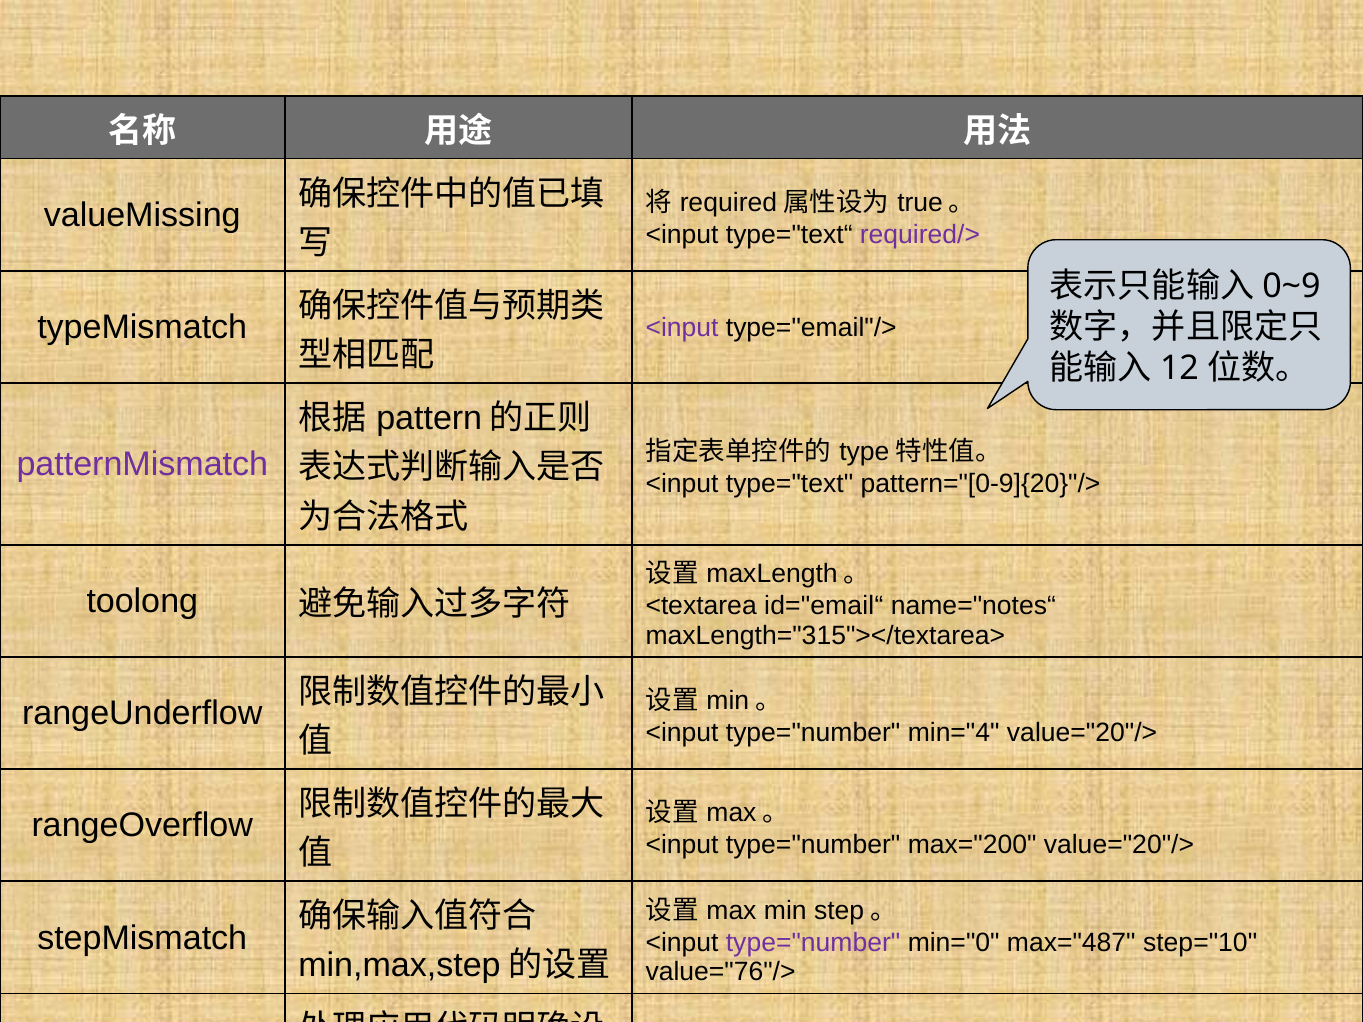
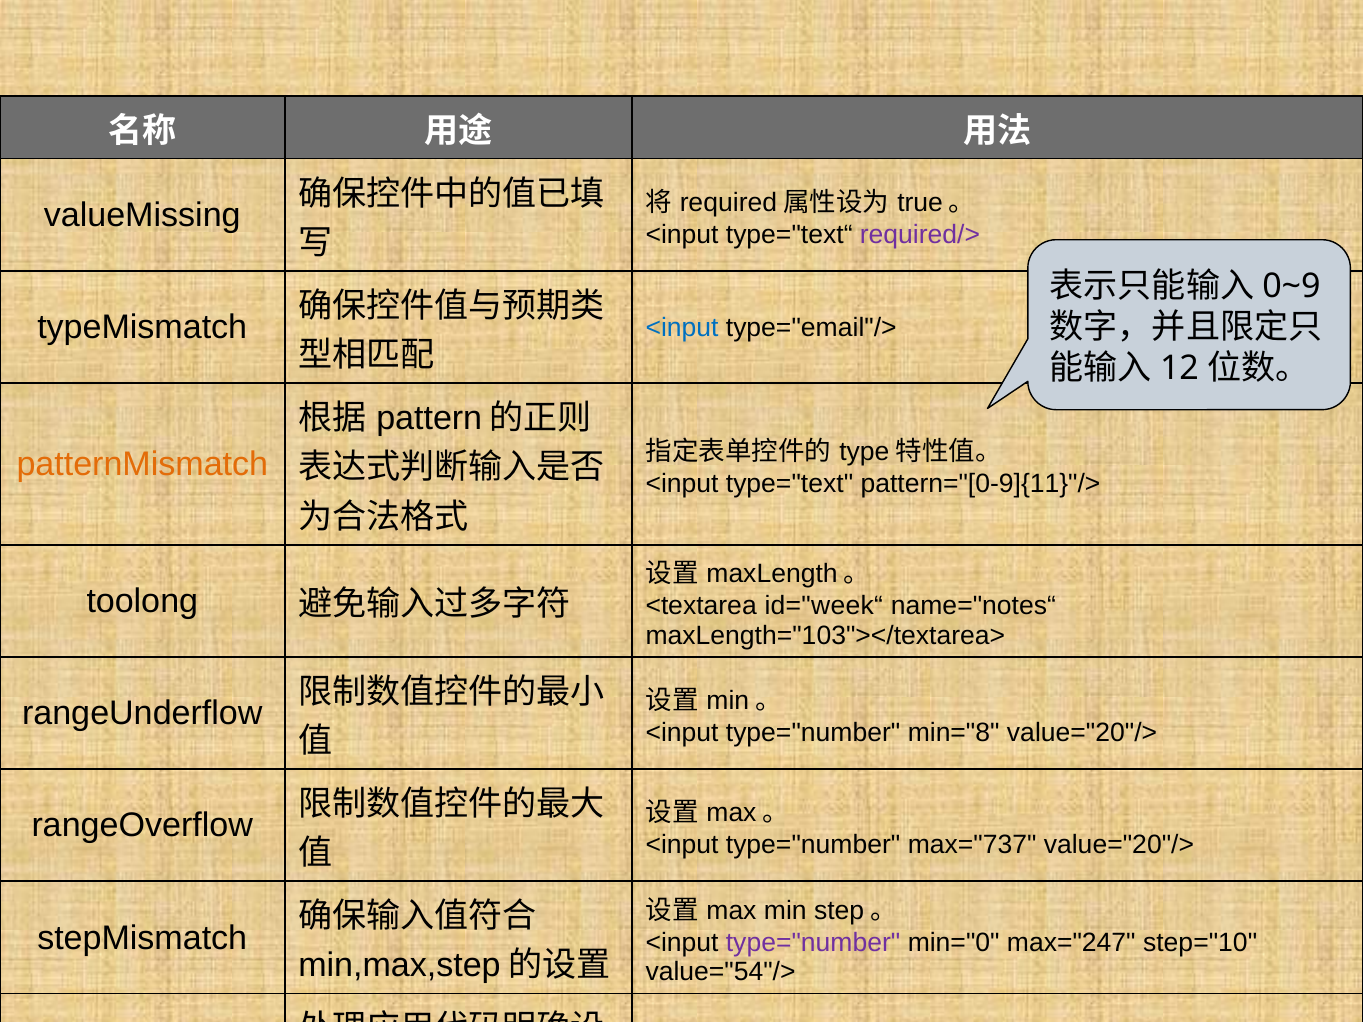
<input at (682, 328) colour: purple -> blue
patternMismatch colour: purple -> orange
pattern="[0-9]{20}"/>: pattern="[0-9]{20}"/> -> pattern="[0-9]{11}"/>
id="email“: id="email“ -> id="week“
maxLength="315"></textarea>: maxLength="315"></textarea> -> maxLength="103"></textarea>
min="4: min="4 -> min="8
max="200: max="200 -> max="737
max="487: max="487 -> max="247
value="76"/>: value="76"/> -> value="54"/>
